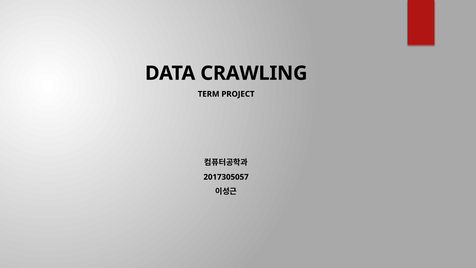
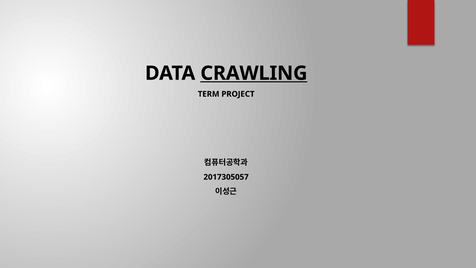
CRAWLING underline: none -> present
